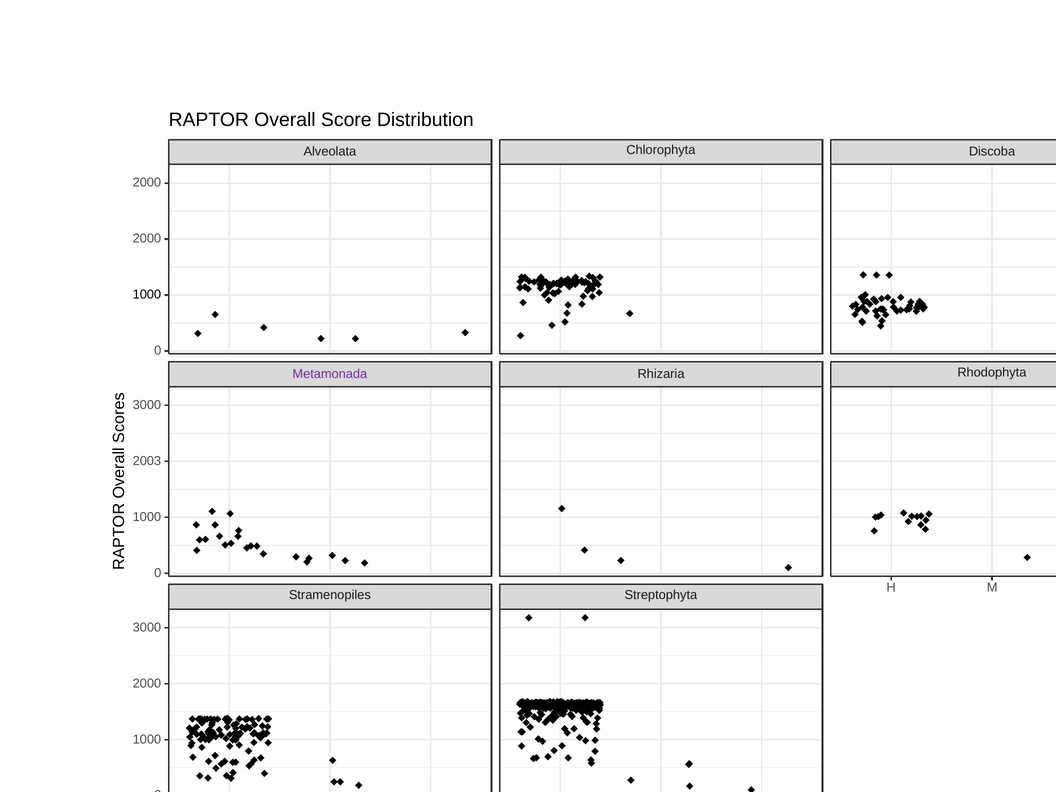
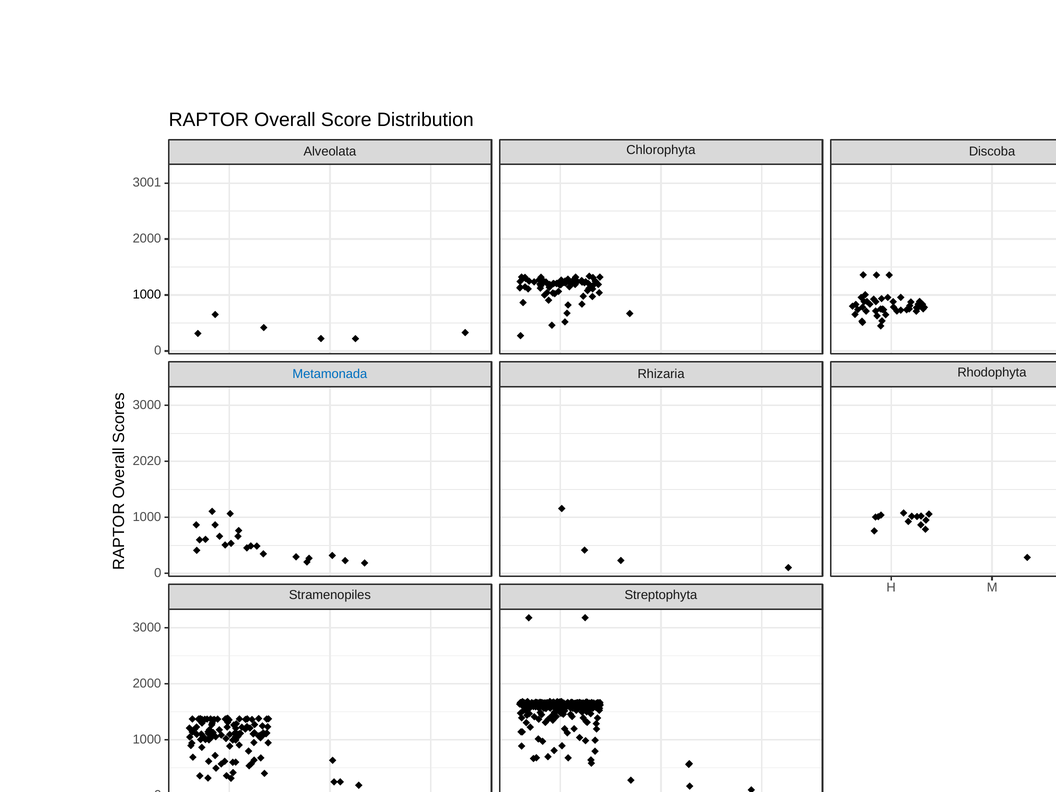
2000 at (147, 183): 2000 -> 3001
Metamonada colour: purple -> blue
2003: 2003 -> 2020
